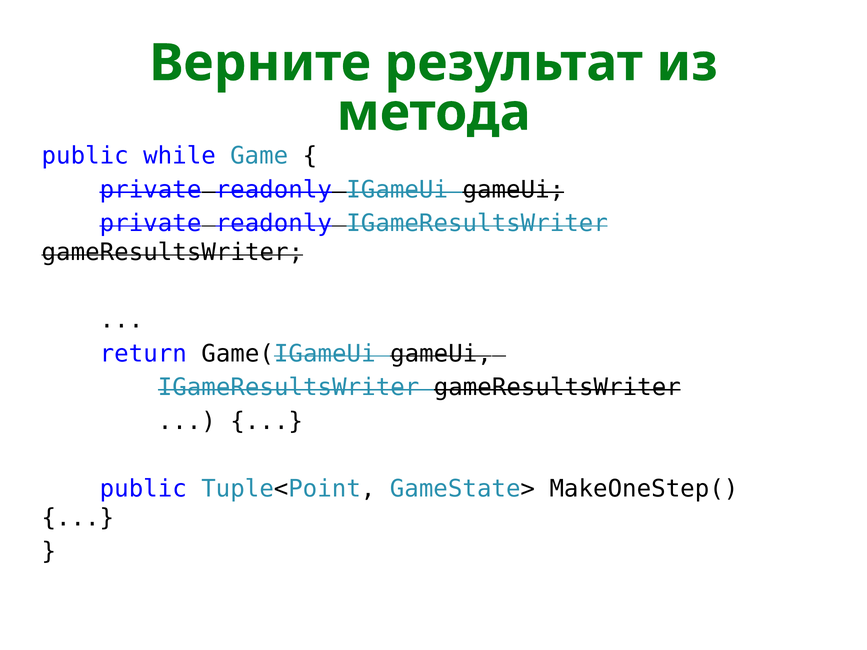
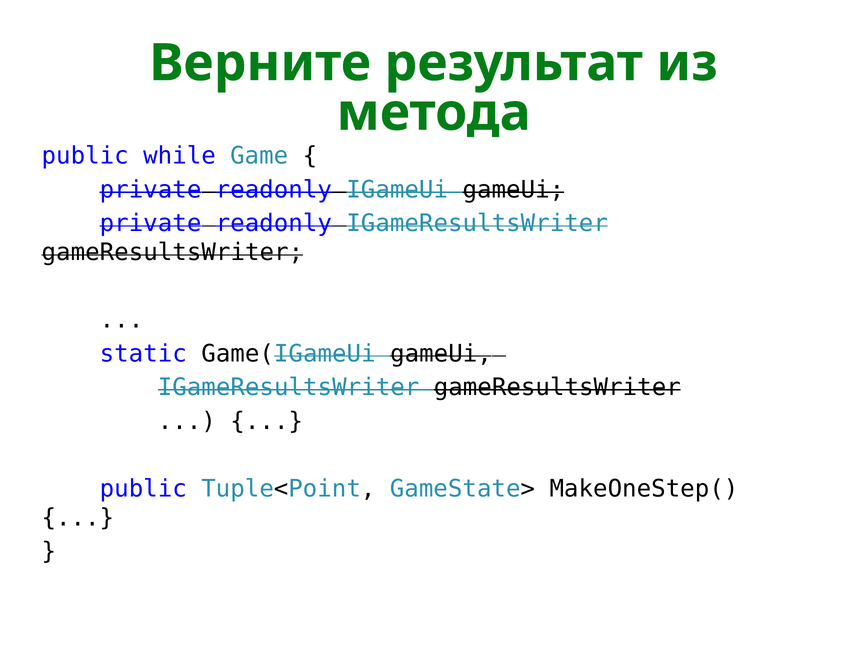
return: return -> static
